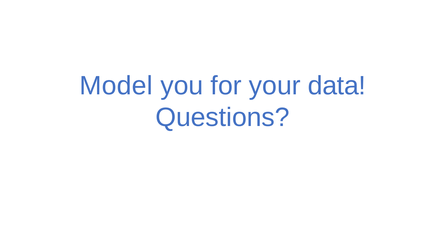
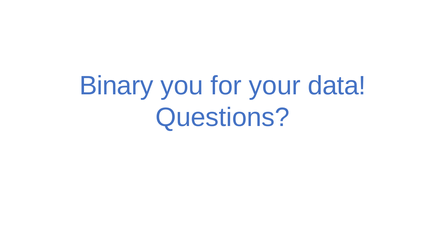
Model: Model -> Binary
